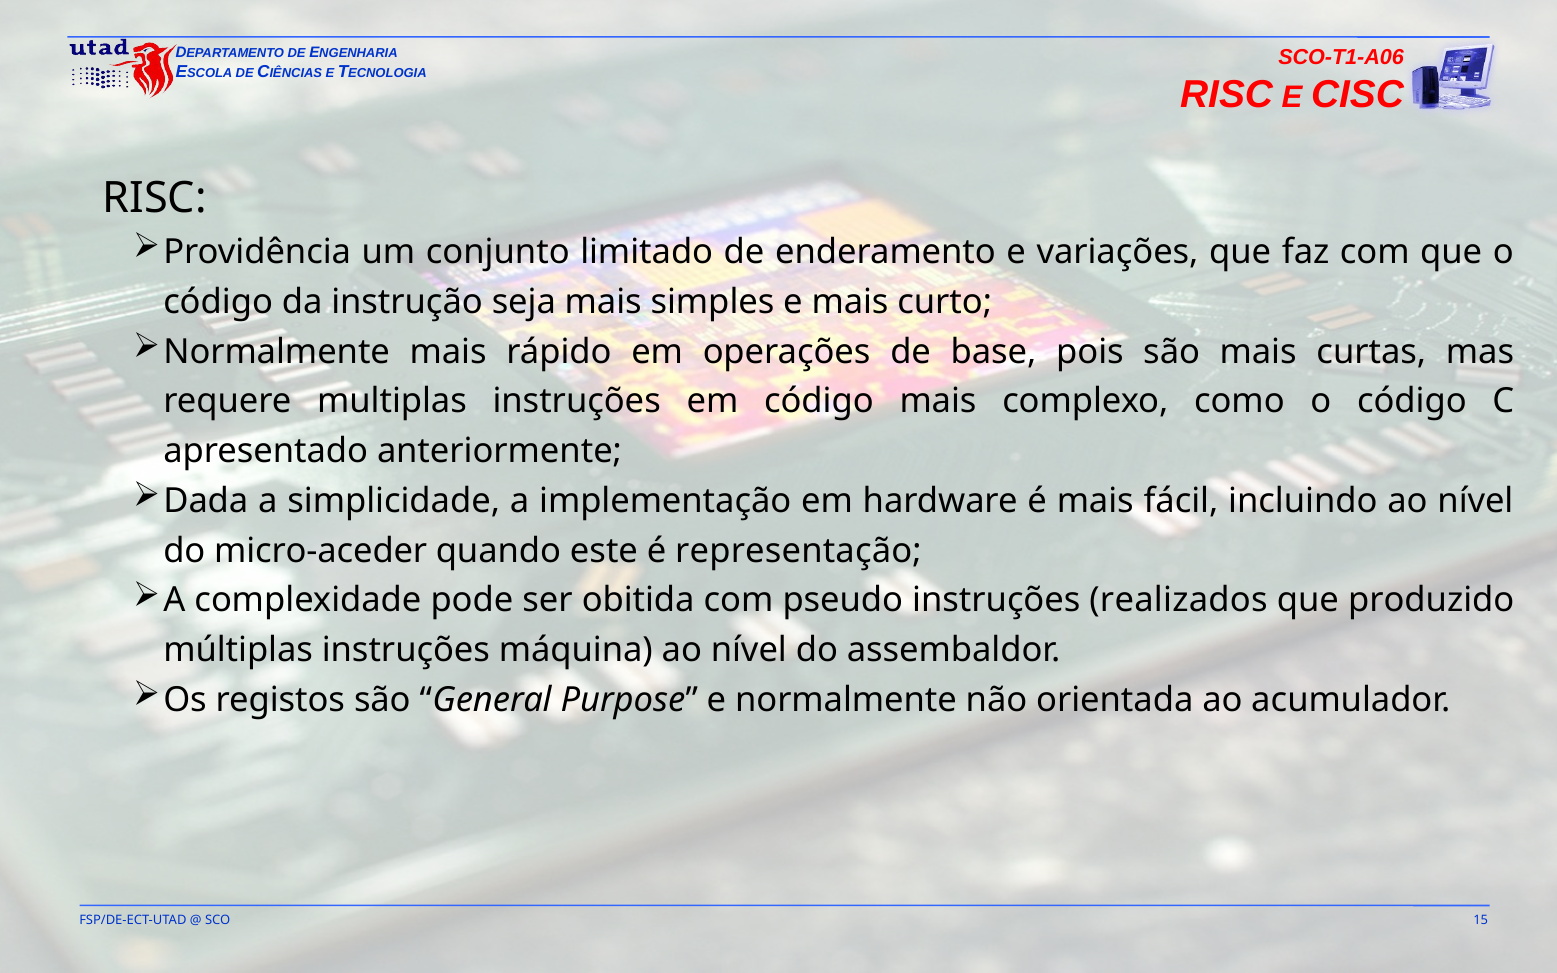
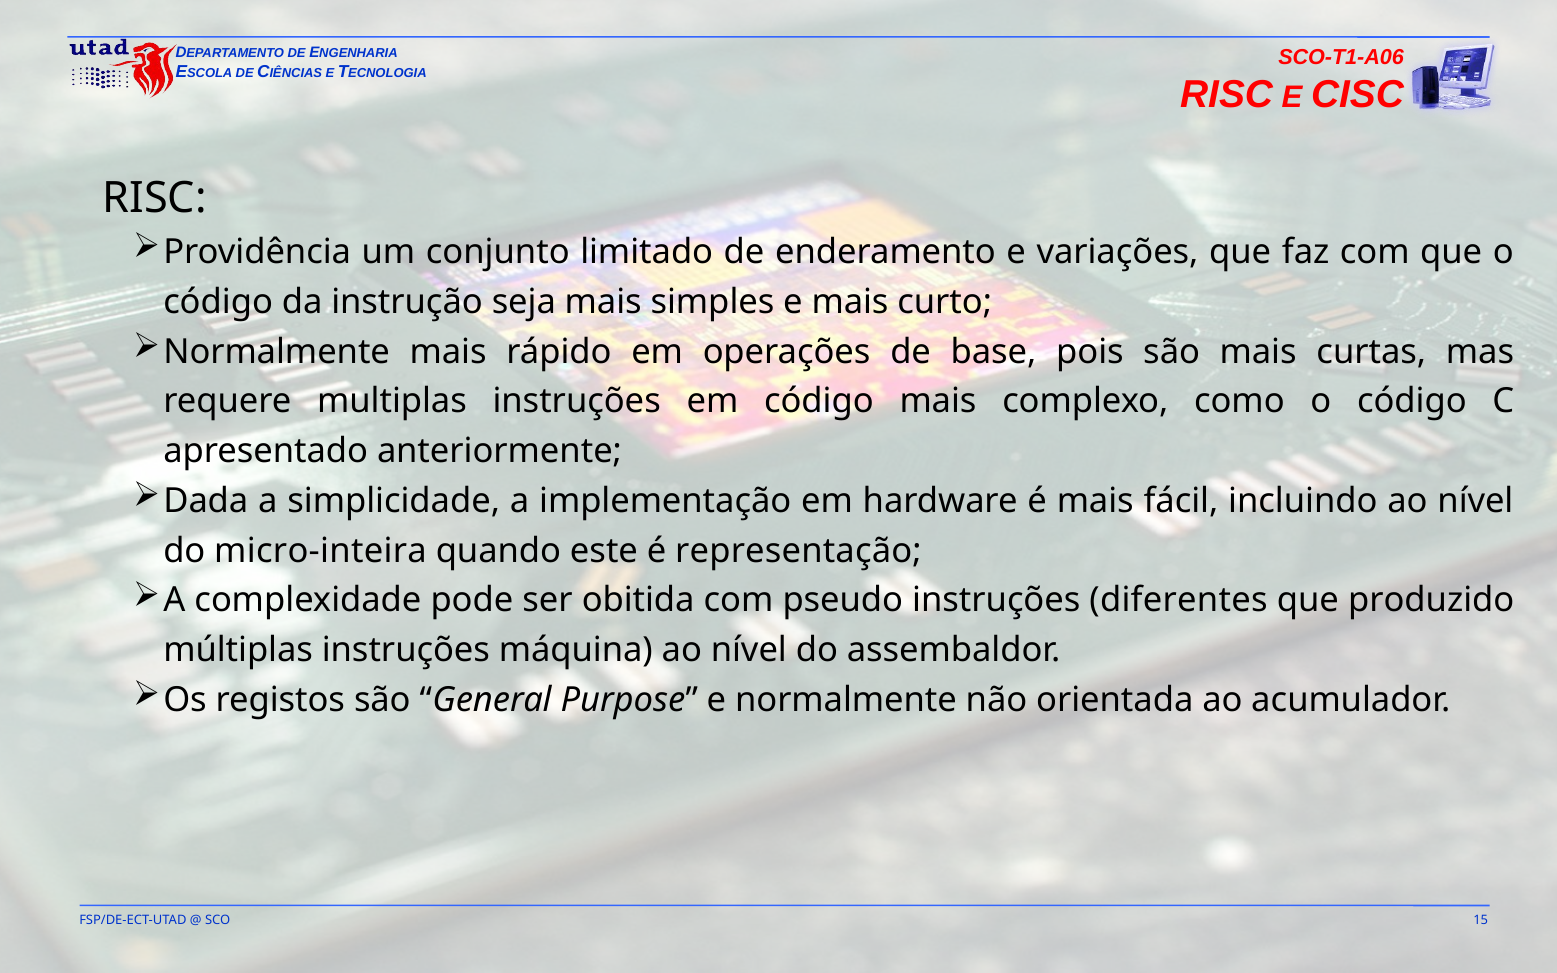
micro-aceder: micro-aceder -> micro-inteira
realizados: realizados -> diferentes
